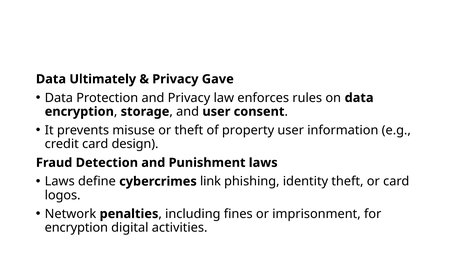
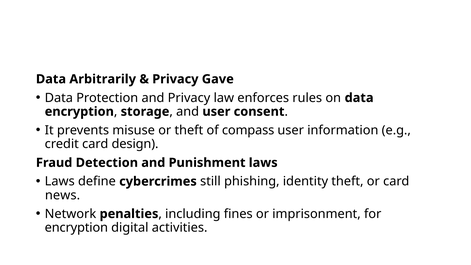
Ultimately: Ultimately -> Arbitrarily
property: property -> compass
link: link -> still
logos: logos -> news
